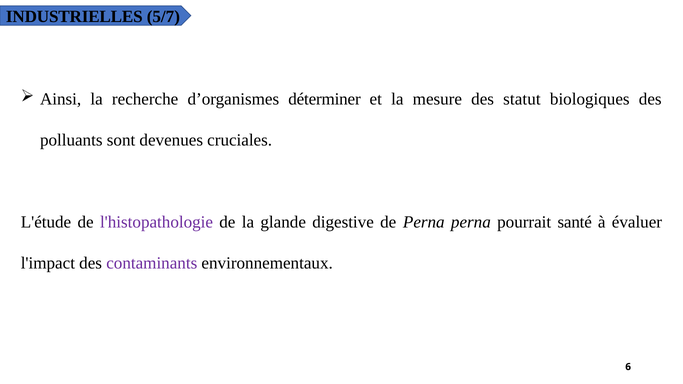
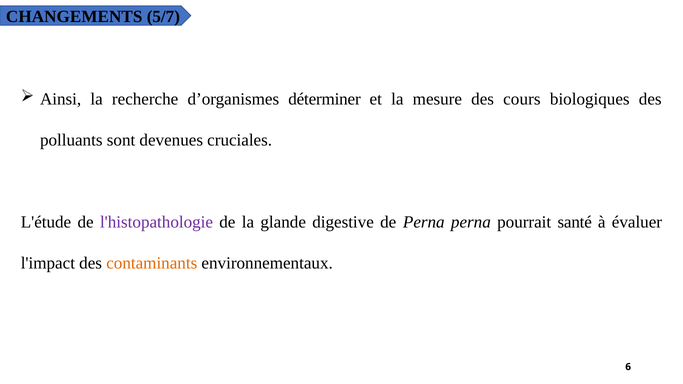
INDUSTRIELLES: INDUSTRIELLES -> CHANGEMENTS
statut: statut -> cours
contaminants colour: purple -> orange
